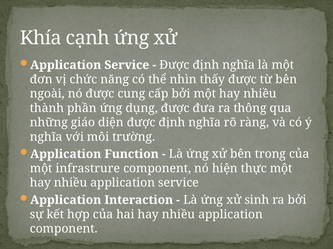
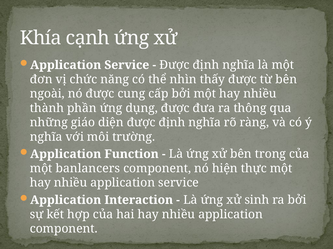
infrastrure: infrastrure -> banlancers
